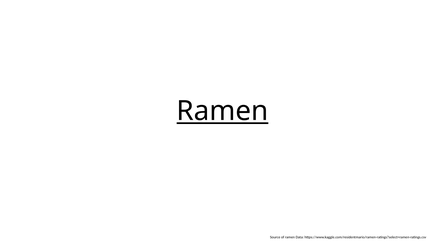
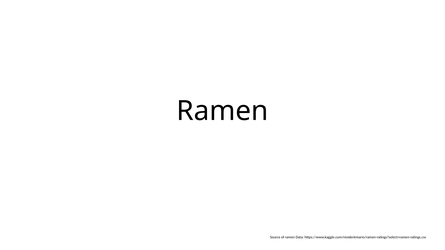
Ramen at (222, 111) underline: present -> none
